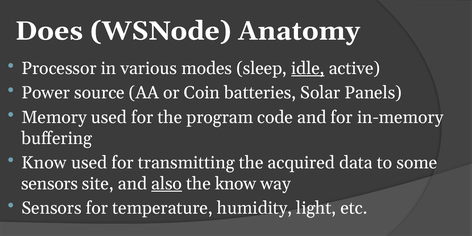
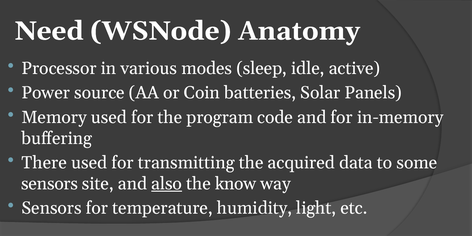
Does: Does -> Need
idle underline: present -> none
Know at (44, 163): Know -> There
